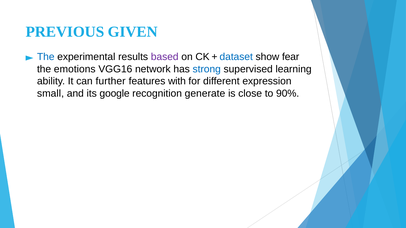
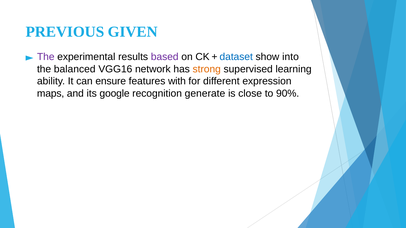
The at (46, 57) colour: blue -> purple
fear: fear -> into
emotions: emotions -> balanced
strong colour: blue -> orange
further: further -> ensure
small: small -> maps
